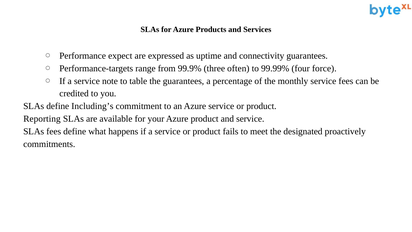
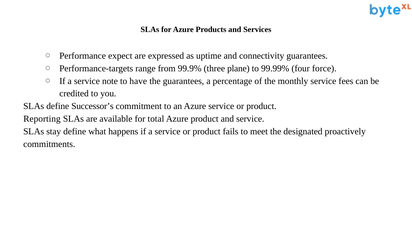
often: often -> plane
table: table -> have
Including’s: Including’s -> Successor’s
your: your -> total
SLAs fees: fees -> stay
